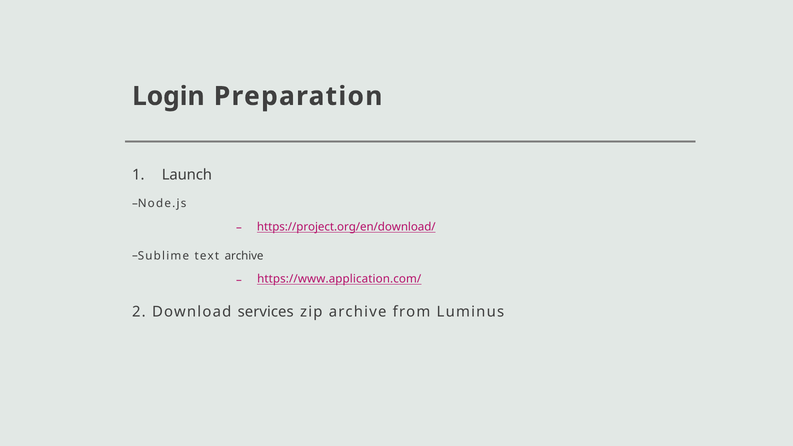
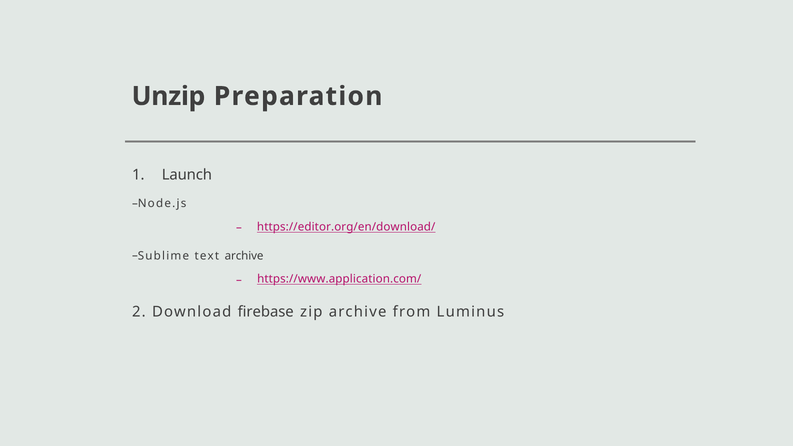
Login: Login -> Unzip
https://project.org/en/download/: https://project.org/en/download/ -> https://editor.org/en/download/
services: services -> firebase
